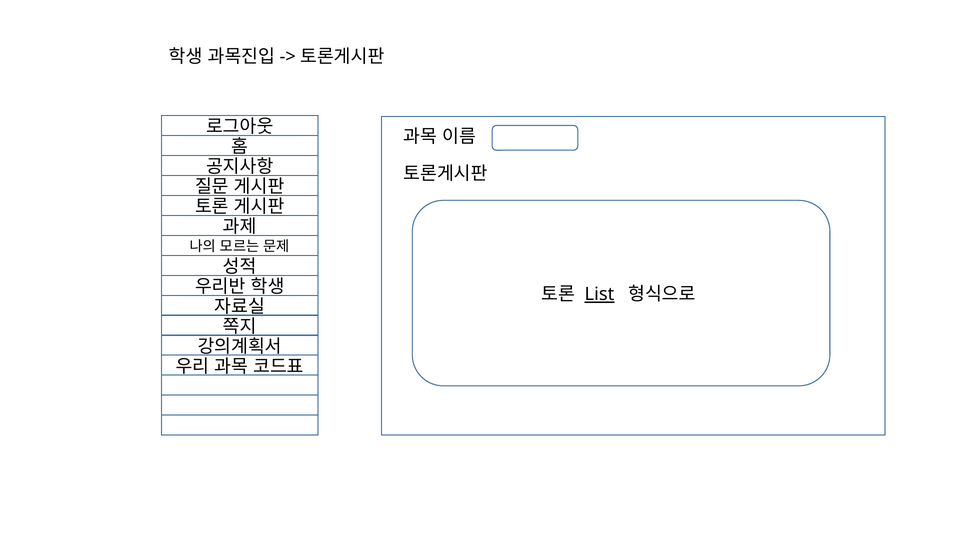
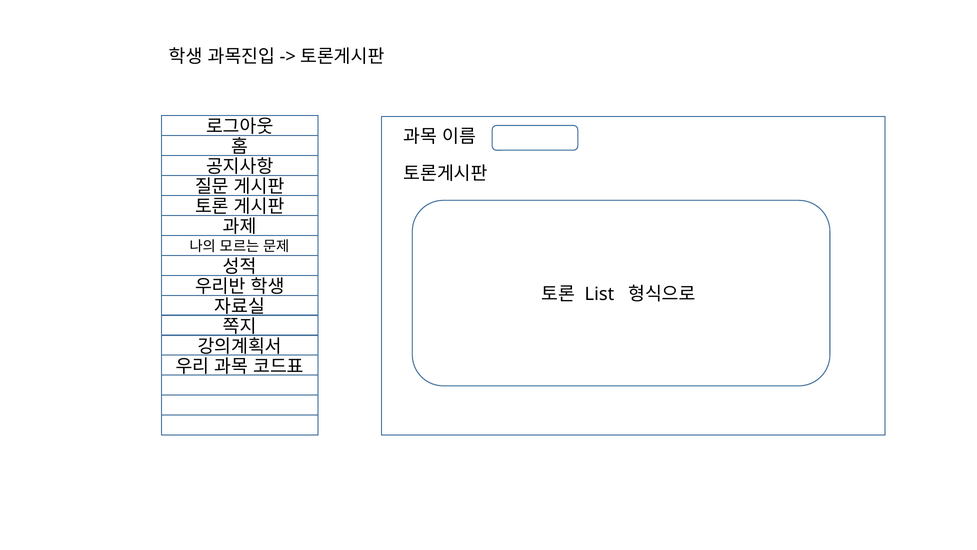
List underline: present -> none
